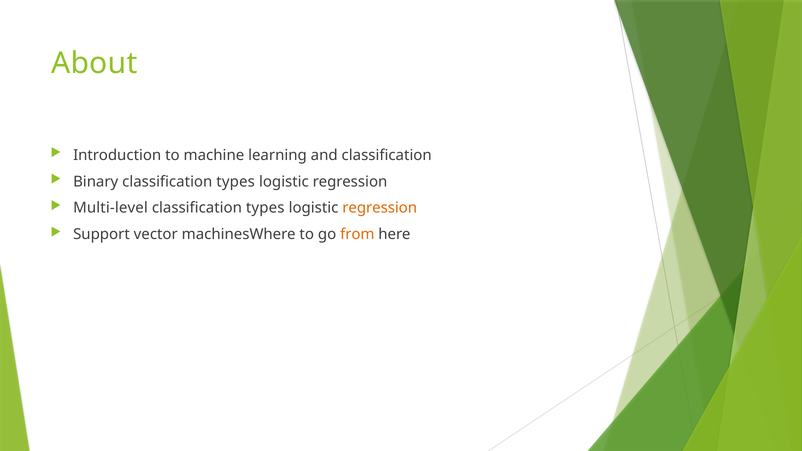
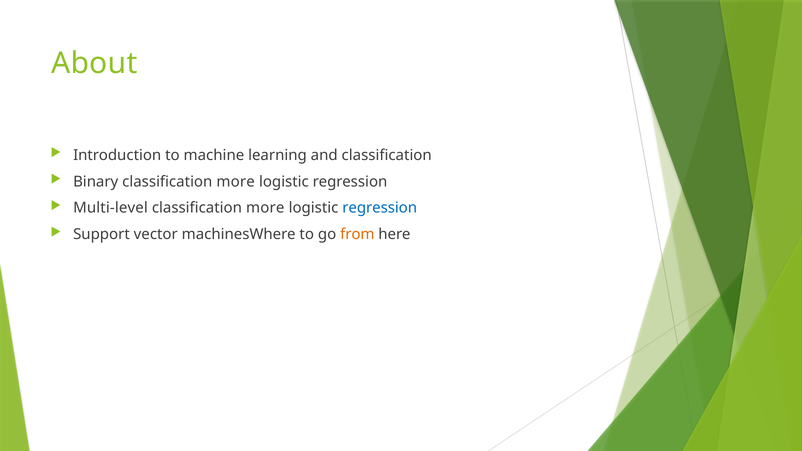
Binary classification types: types -> more
types at (265, 208): types -> more
regression at (380, 208) colour: orange -> blue
